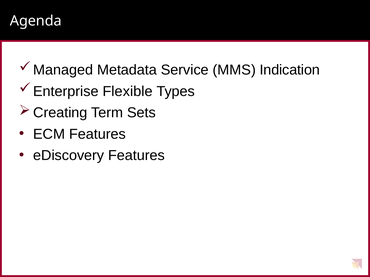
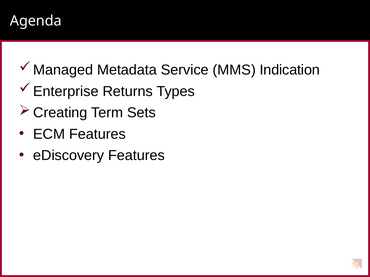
Flexible: Flexible -> Returns
